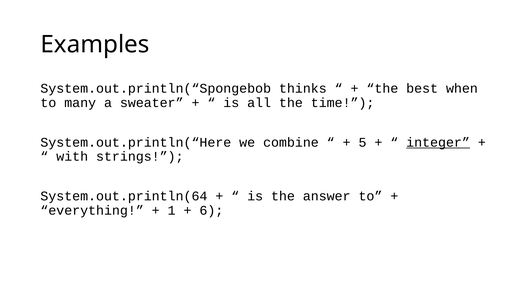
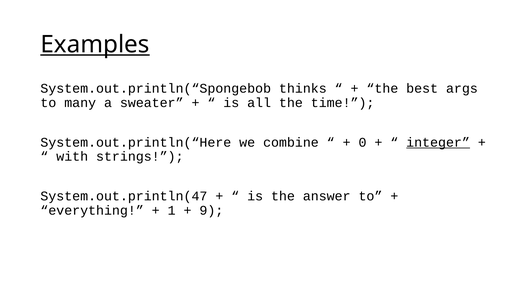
Examples underline: none -> present
when: when -> args
5: 5 -> 0
System.out.println(64: System.out.println(64 -> System.out.println(47
6: 6 -> 9
